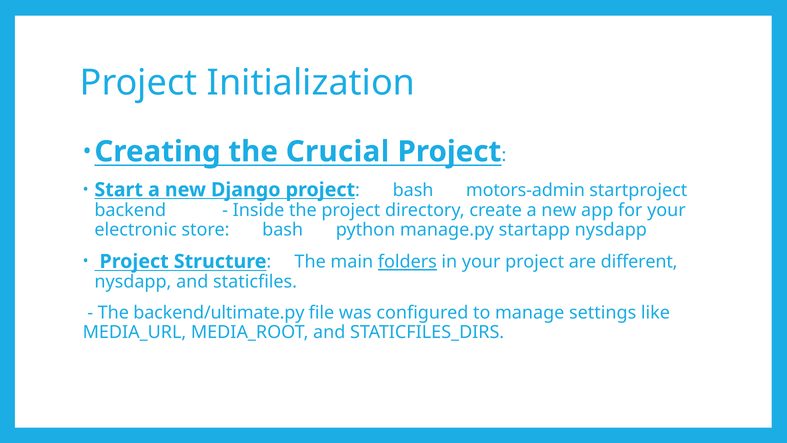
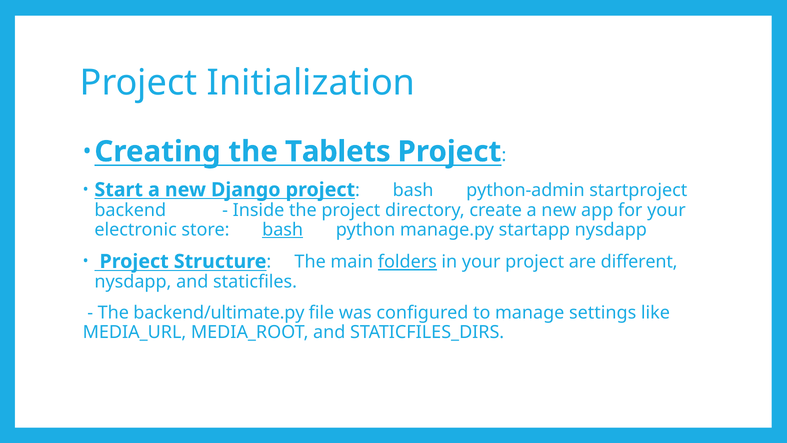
Crucial: Crucial -> Tablets
motors-admin: motors-admin -> python-admin
bash at (283, 229) underline: none -> present
